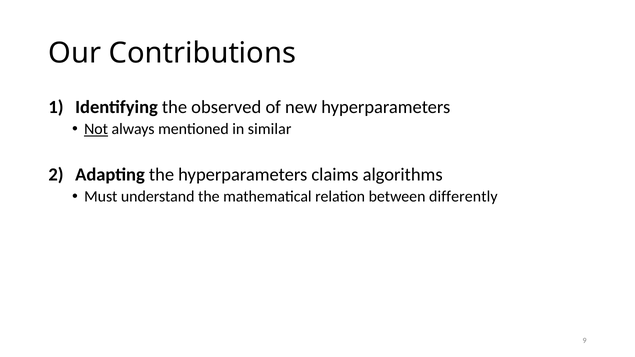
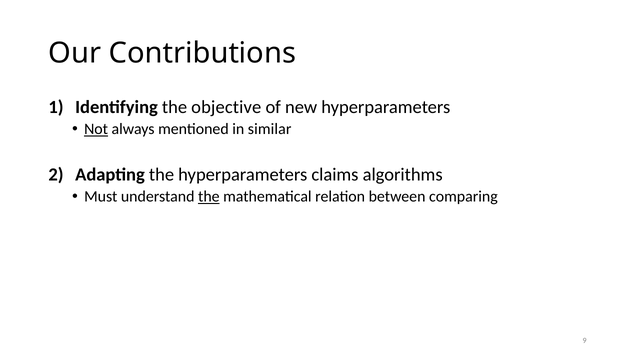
observed: observed -> objective
the at (209, 197) underline: none -> present
differently: differently -> comparing
